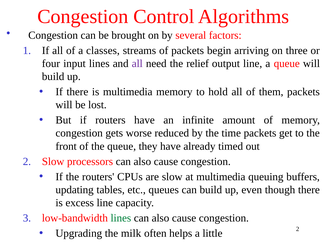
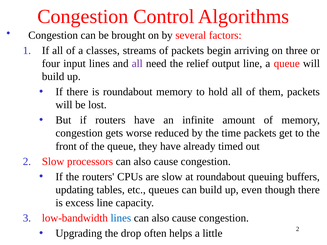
is multimedia: multimedia -> roundabout
at multimedia: multimedia -> roundabout
lines at (121, 218) colour: green -> blue
milk: milk -> drop
